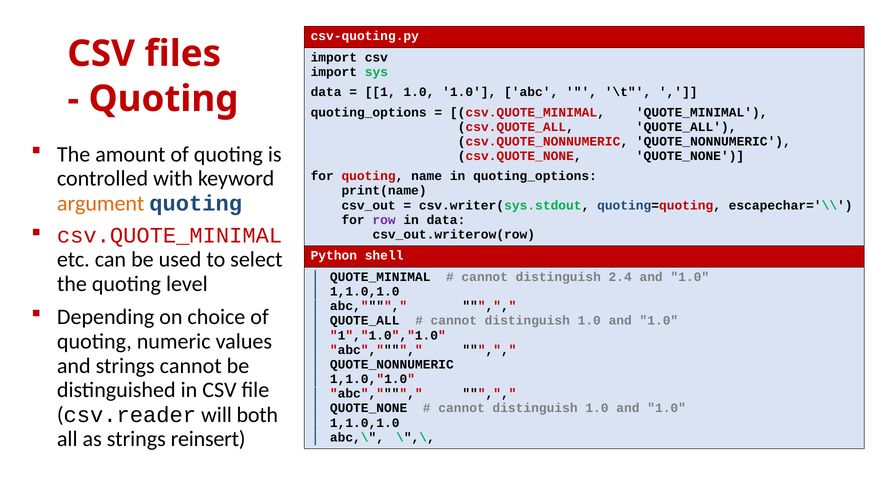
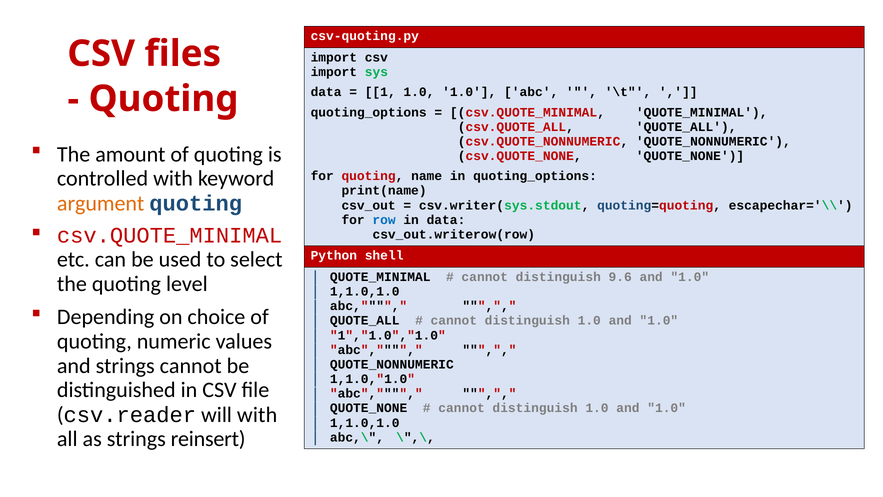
row colour: purple -> blue
2.4: 2.4 -> 9.6
will both: both -> with
